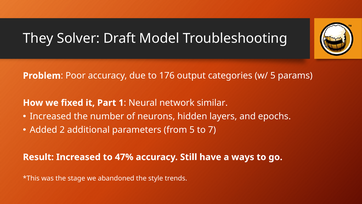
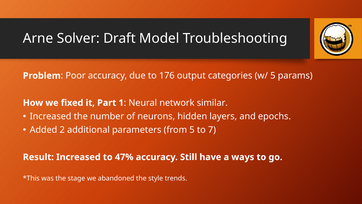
They: They -> Arne
